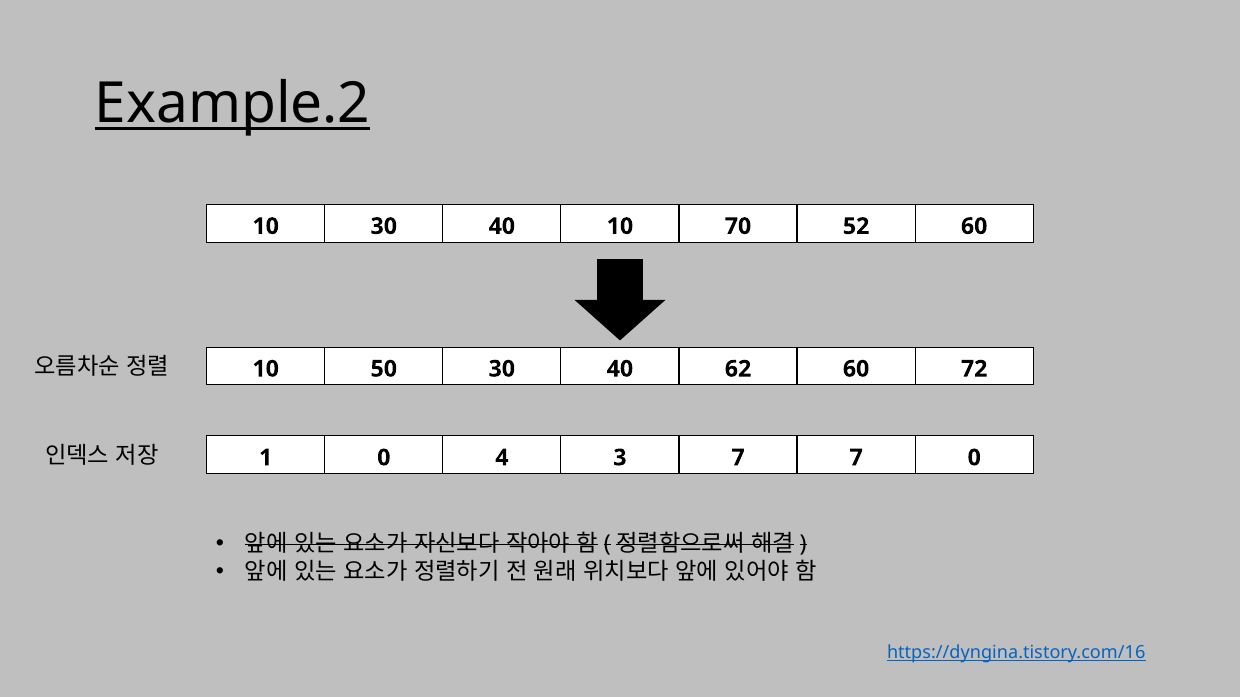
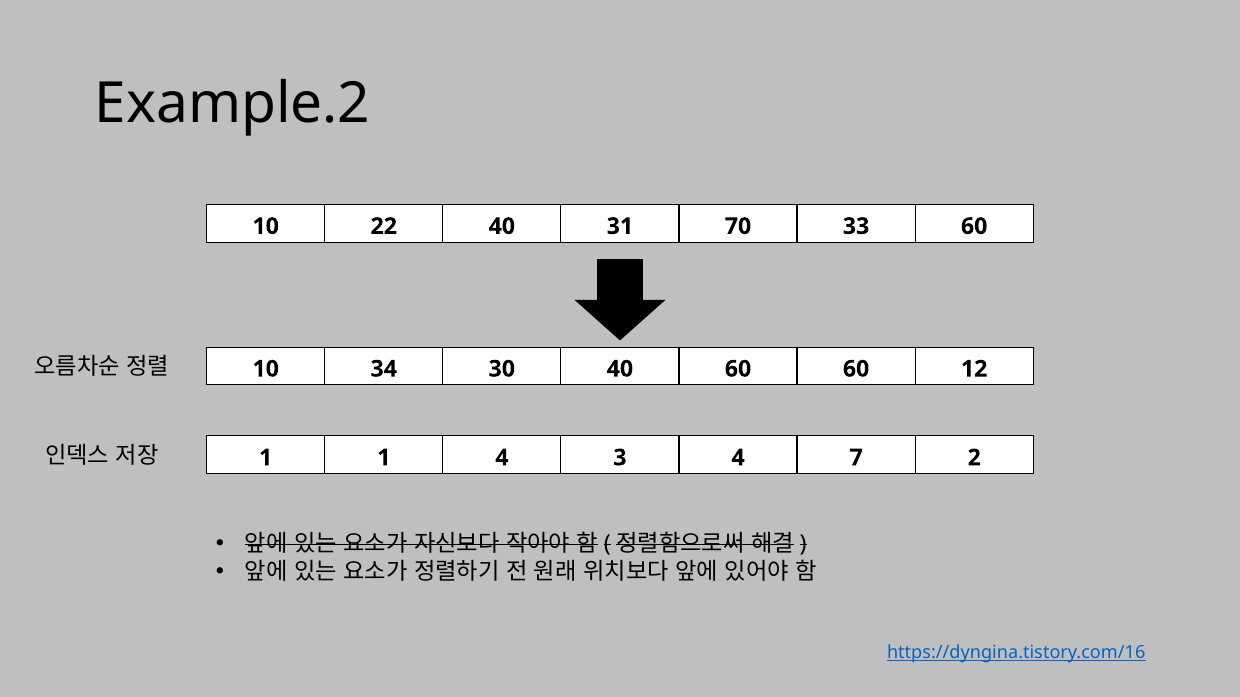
Example.2 underline: present -> none
10 30: 30 -> 22
40 10: 10 -> 31
52: 52 -> 33
50: 50 -> 34
40 62: 62 -> 60
72: 72 -> 12
1 0: 0 -> 1
3 7: 7 -> 4
7 0: 0 -> 2
